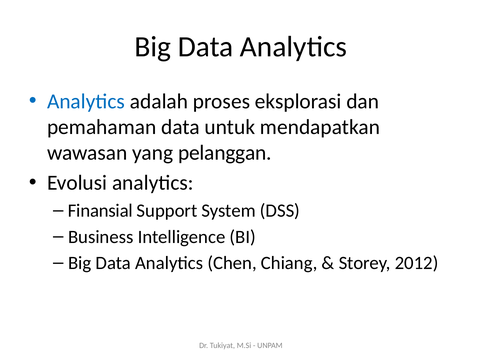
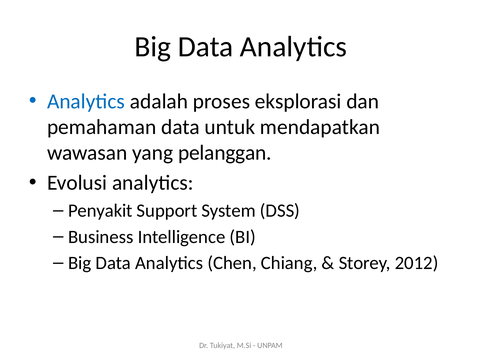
Finansial: Finansial -> Penyakit
